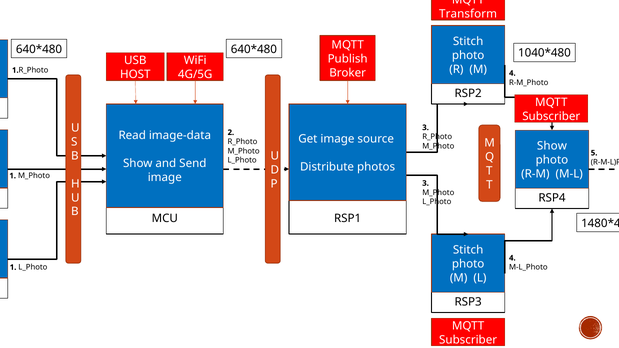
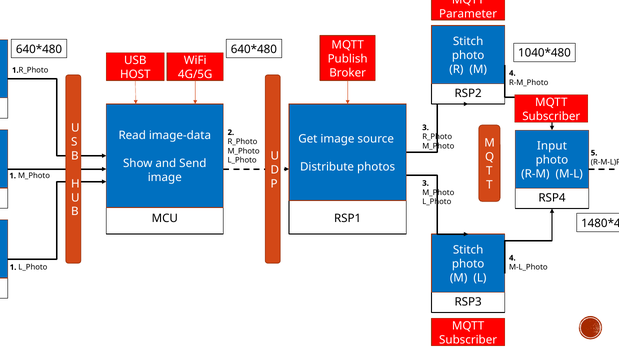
Transform: Transform -> Parameter
Show at (552, 146): Show -> Input
